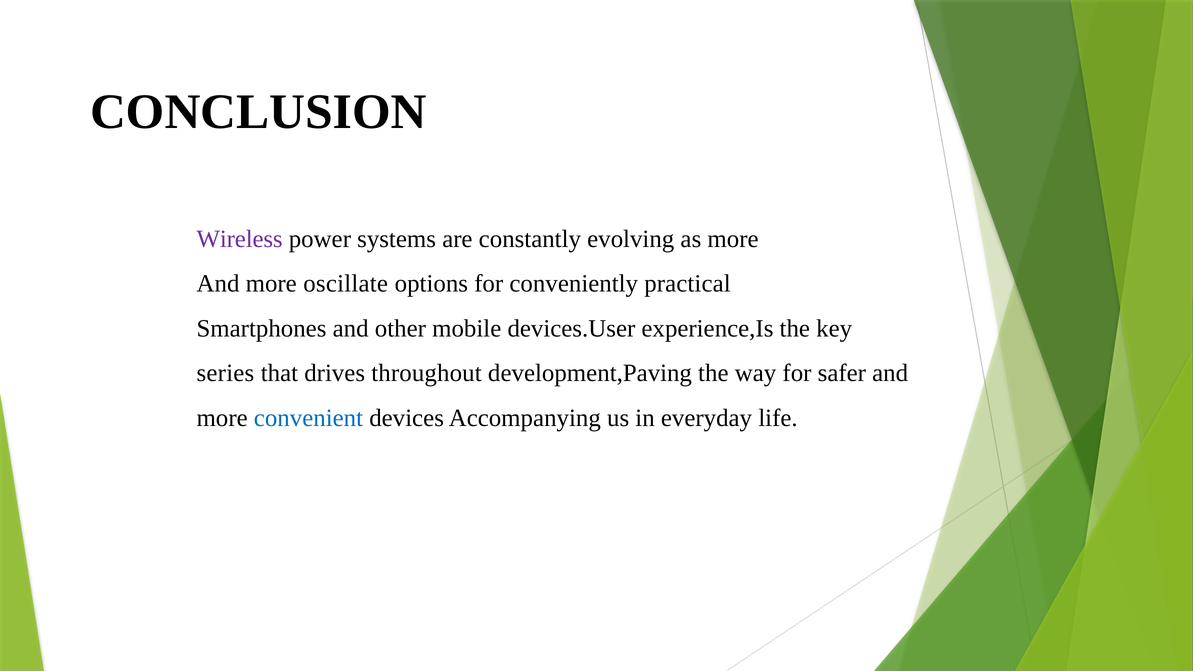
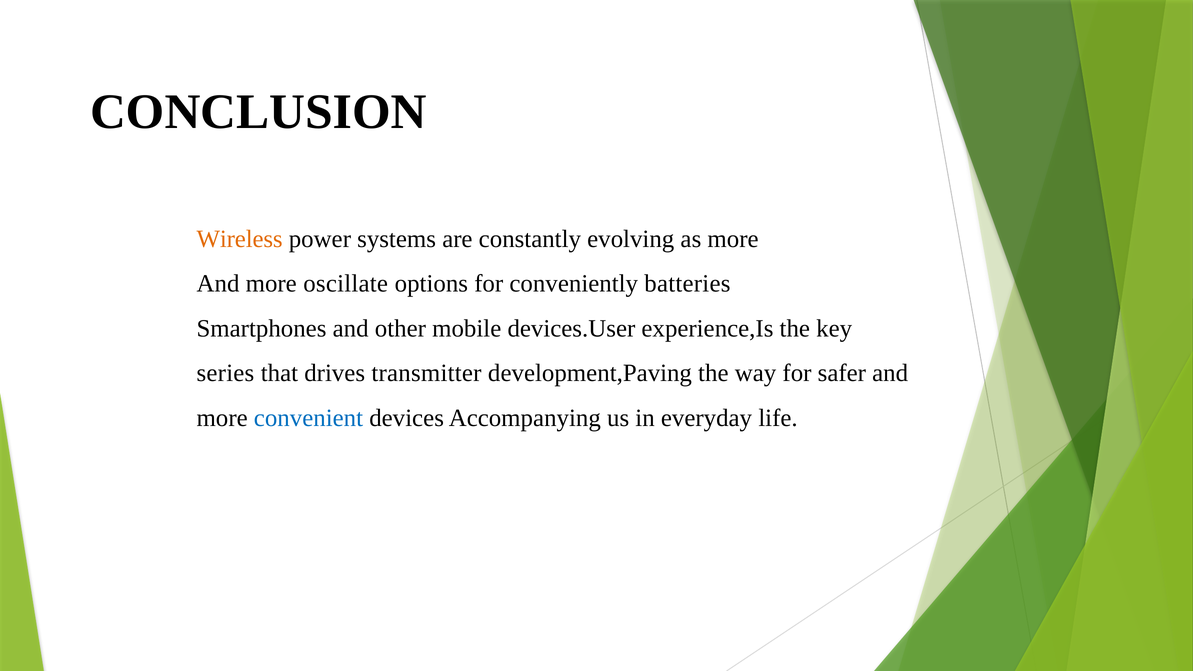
Wireless colour: purple -> orange
practical: practical -> batteries
throughout: throughout -> transmitter
